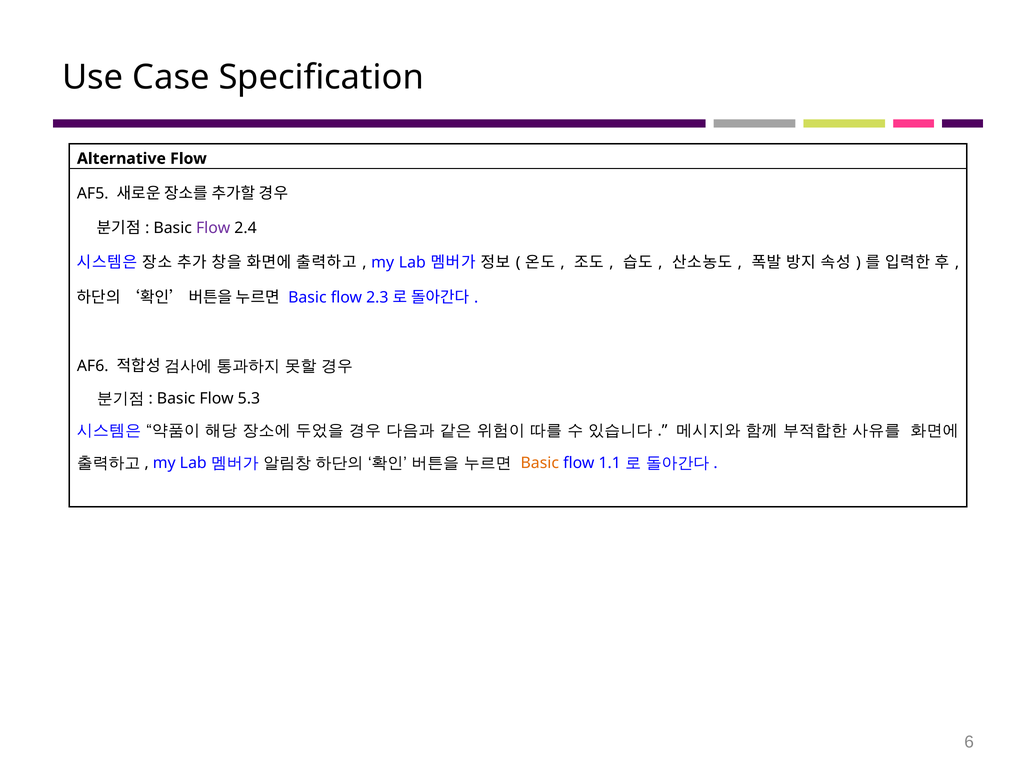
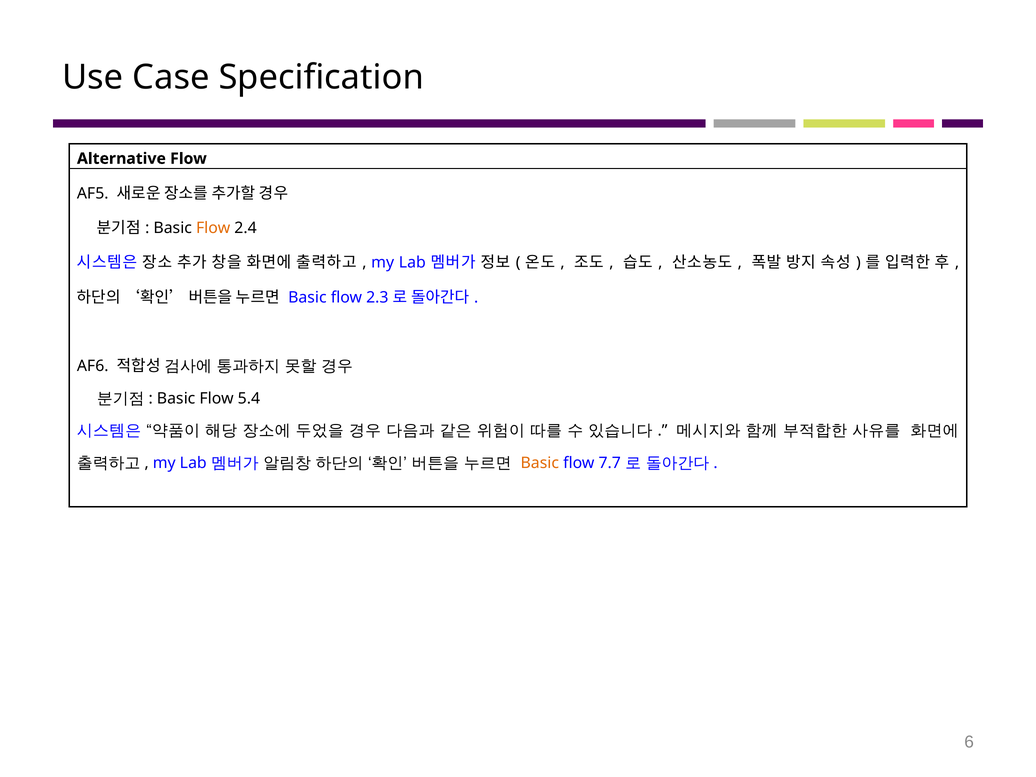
Flow at (213, 228) colour: purple -> orange
5.3: 5.3 -> 5.4
1.1: 1.1 -> 7.7
